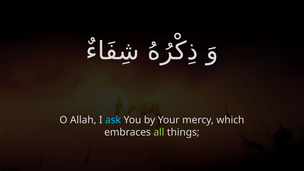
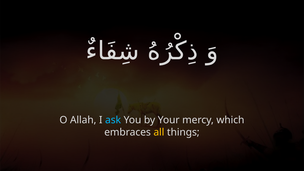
all colour: light green -> yellow
